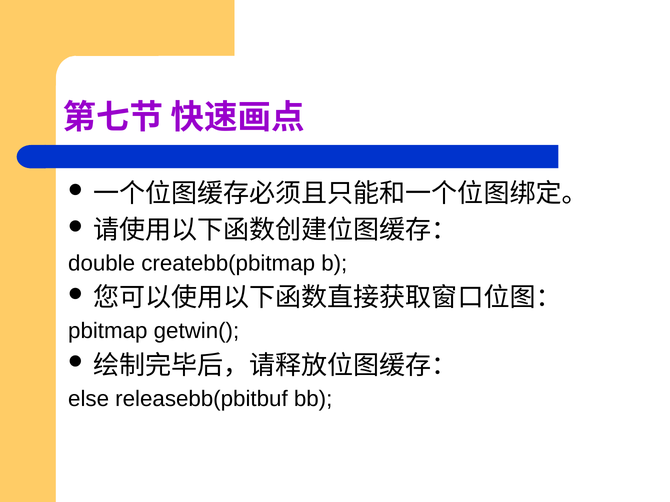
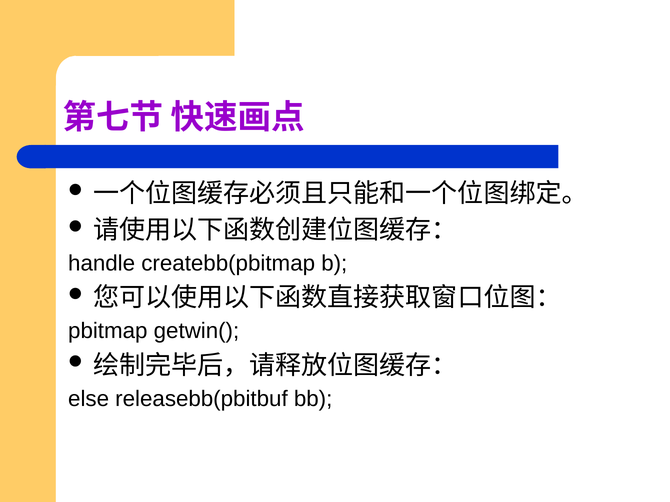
double: double -> handle
